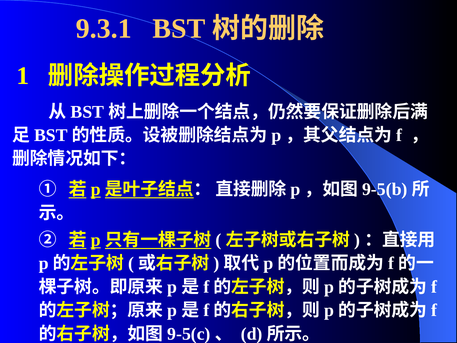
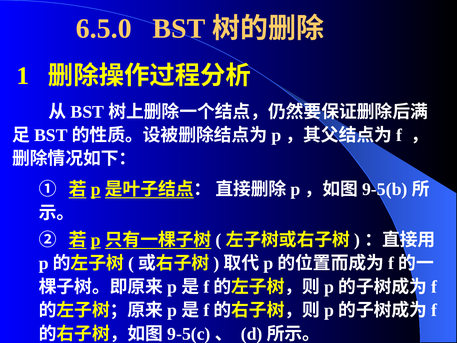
9.3.1: 9.3.1 -> 6.5.0
